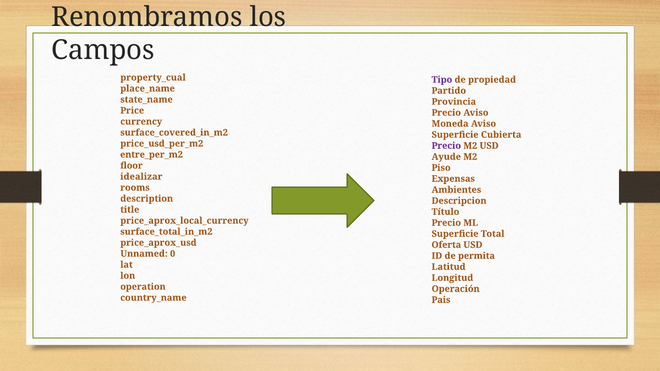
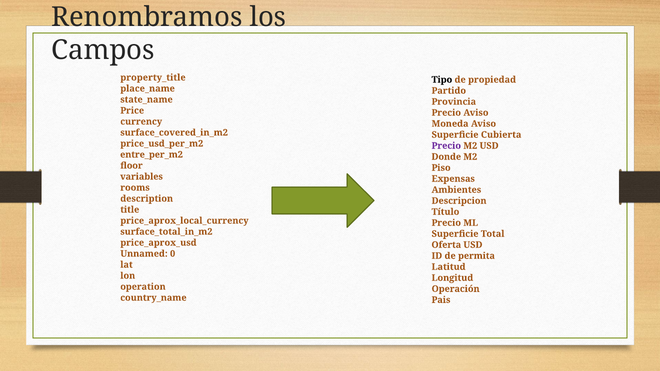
property_cual: property_cual -> property_title
Tipo colour: purple -> black
Ayude: Ayude -> Donde
idealizar: idealizar -> variables
